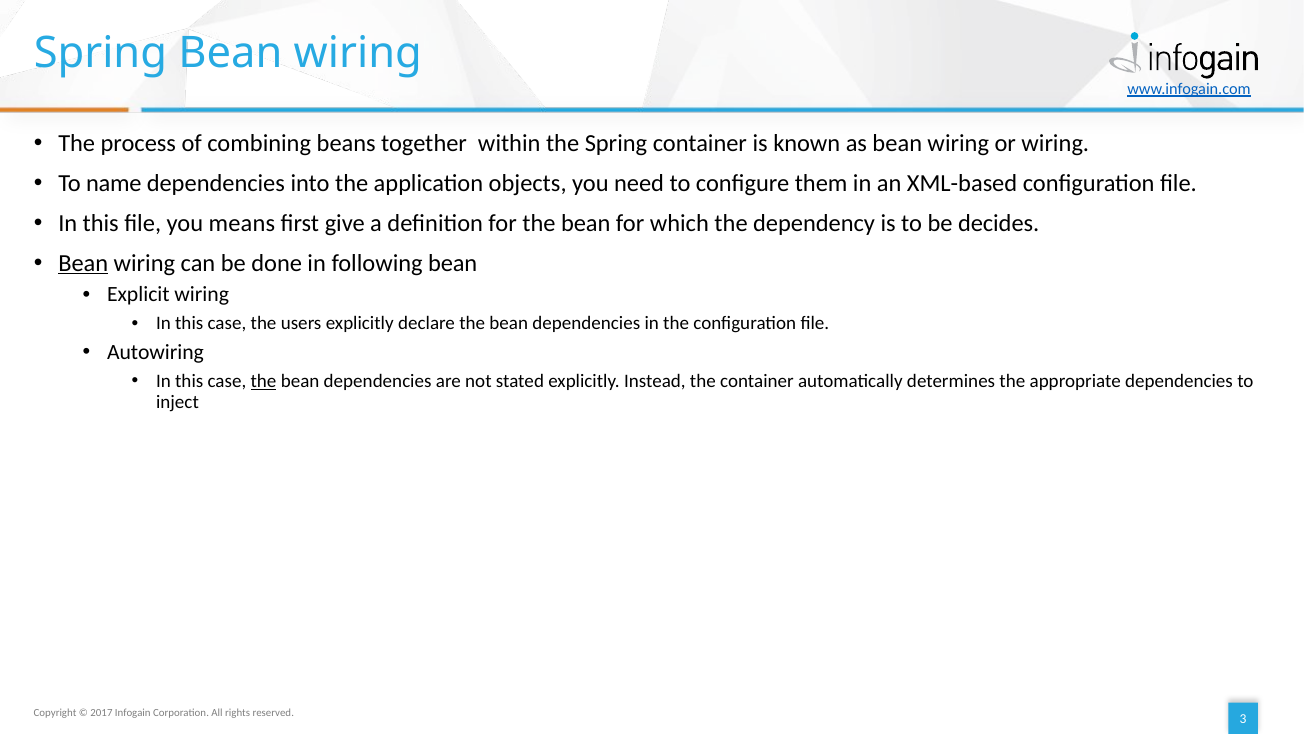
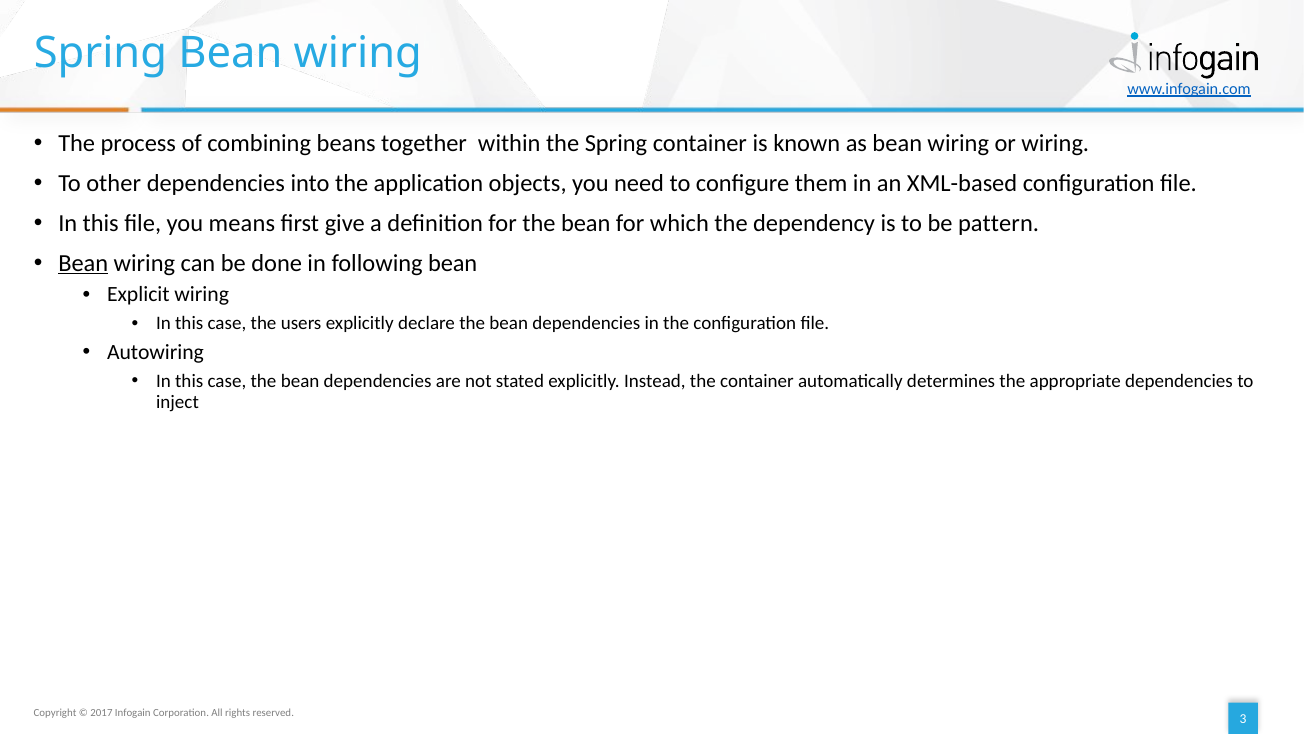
name: name -> other
decides: decides -> pattern
the at (264, 381) underline: present -> none
